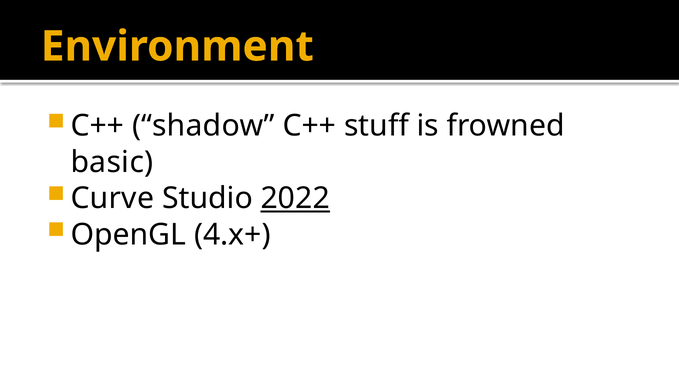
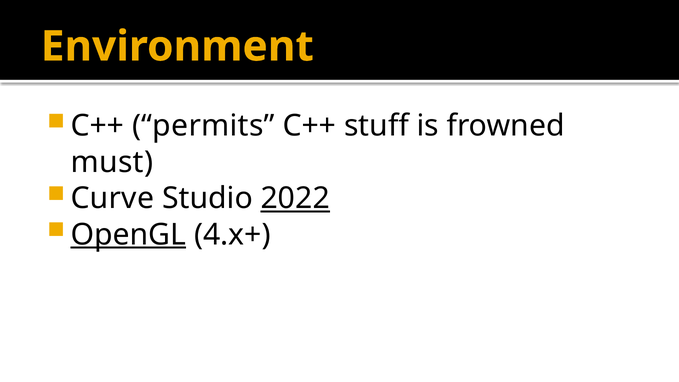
shadow: shadow -> permits
basic: basic -> must
OpenGL underline: none -> present
